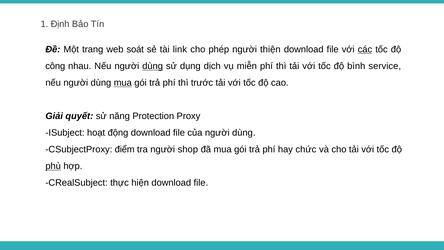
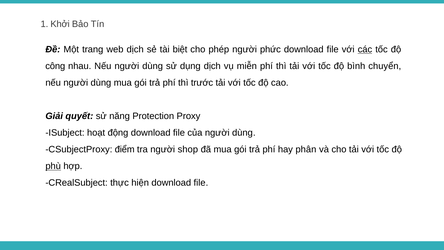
Định: Định -> Khởi
web soát: soát -> dịch
link: link -> biệt
thiện: thiện -> phức
dùng at (153, 66) underline: present -> none
service: service -> chuyển
mua at (123, 83) underline: present -> none
chức: chức -> phân
